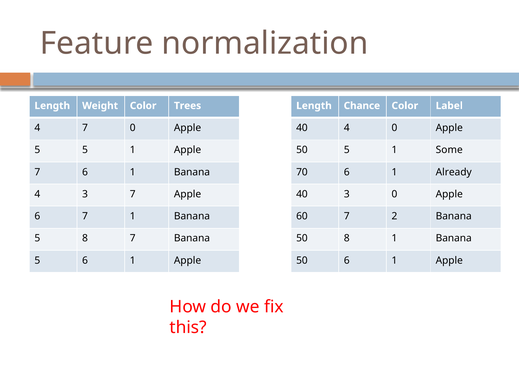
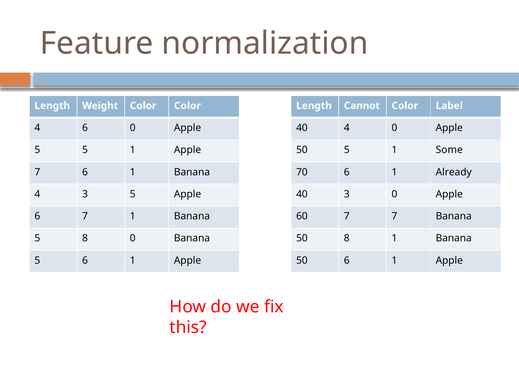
Color Trees: Trees -> Color
Chance: Chance -> Cannot
4 7: 7 -> 6
3 7: 7 -> 5
7 2: 2 -> 7
8 7: 7 -> 0
